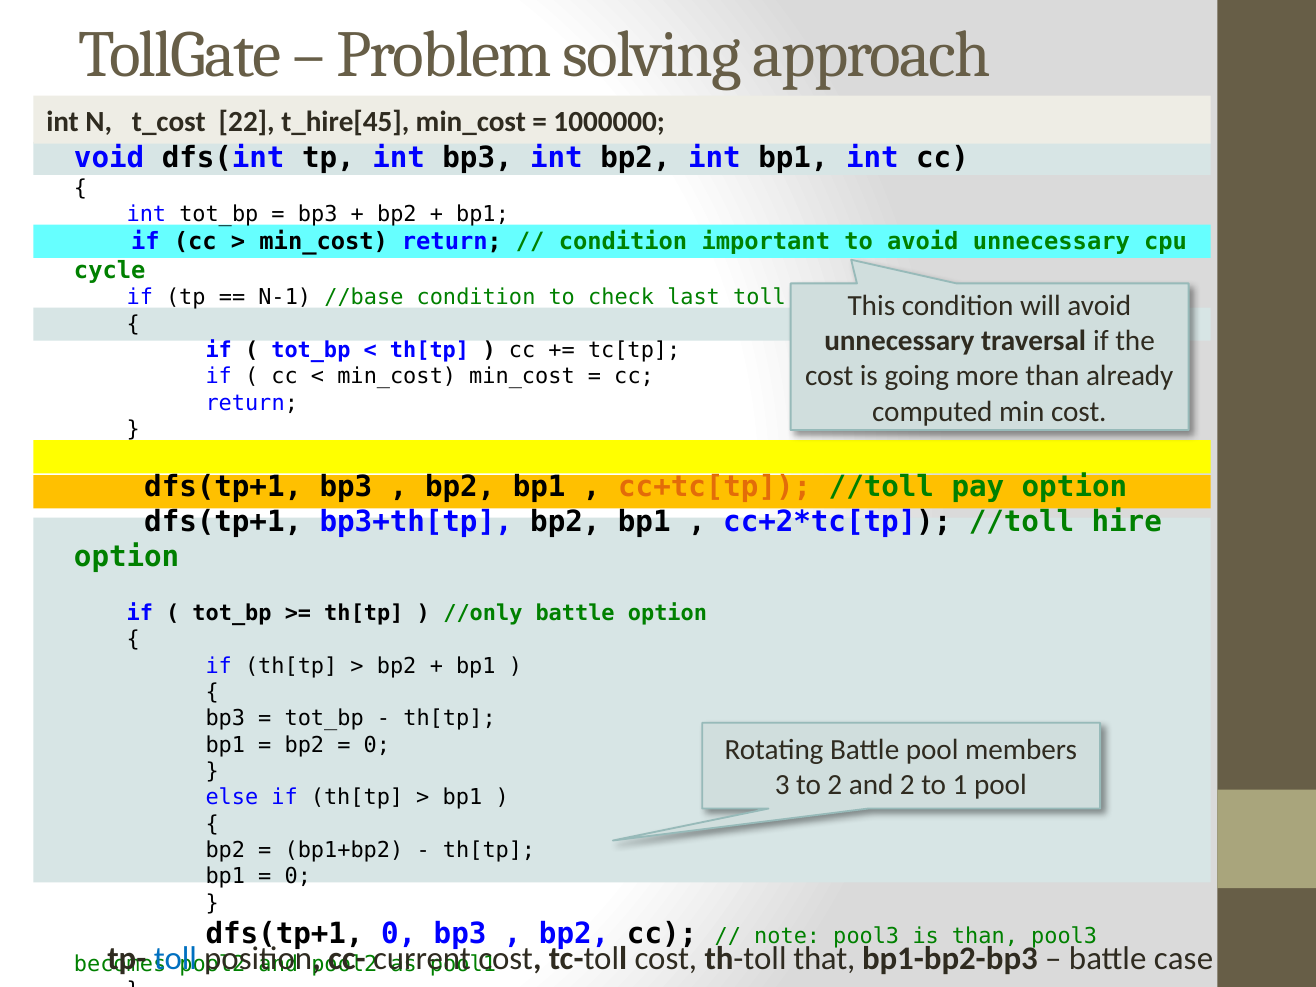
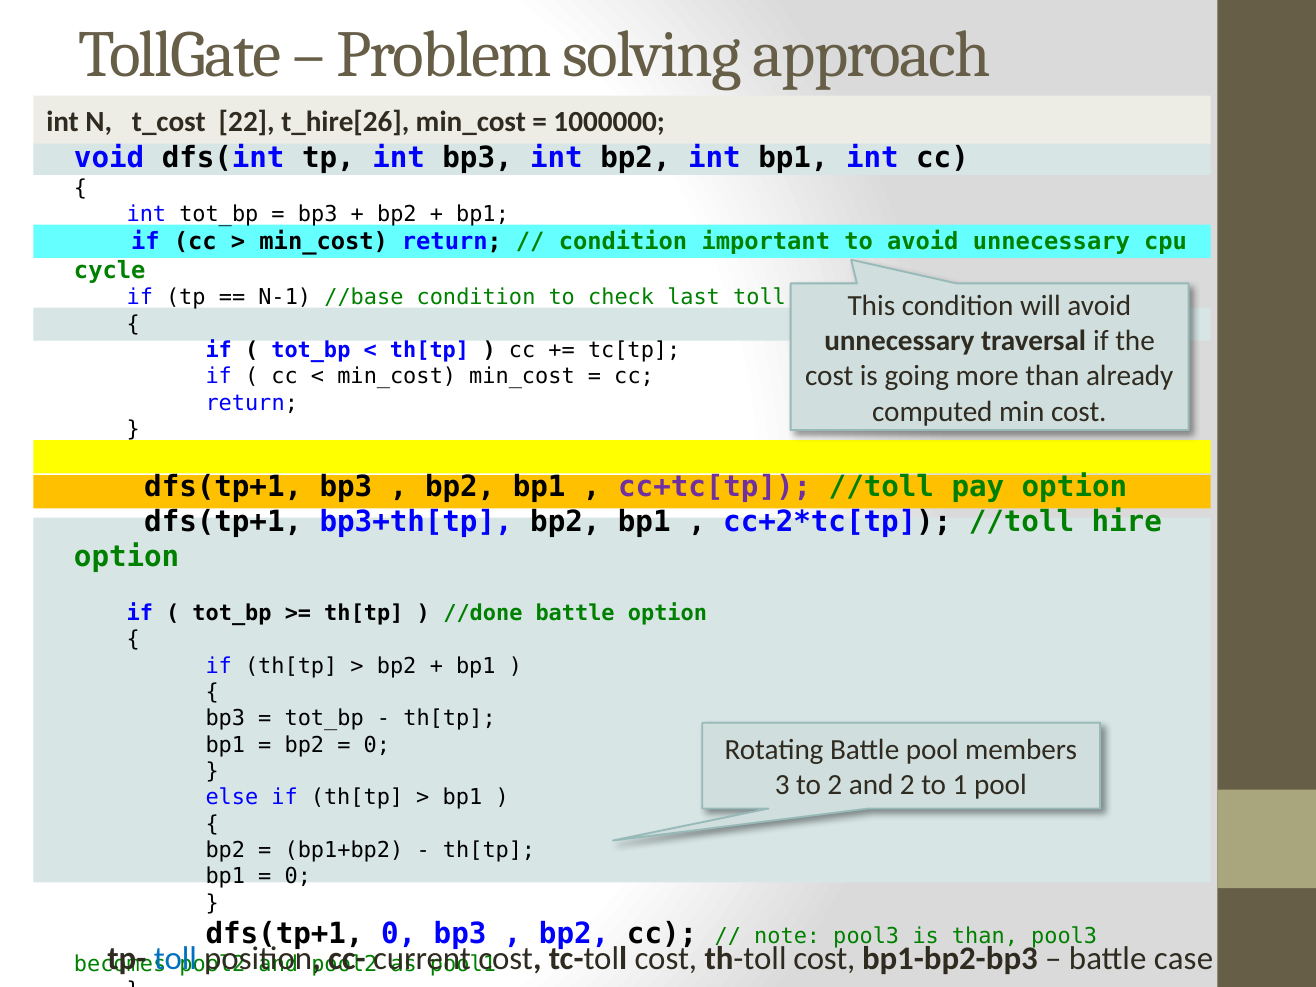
t_hire[45: t_hire[45 -> t_hire[26
cc+tc[tp colour: orange -> purple
//only: //only -> //done
th-toll that: that -> cost
